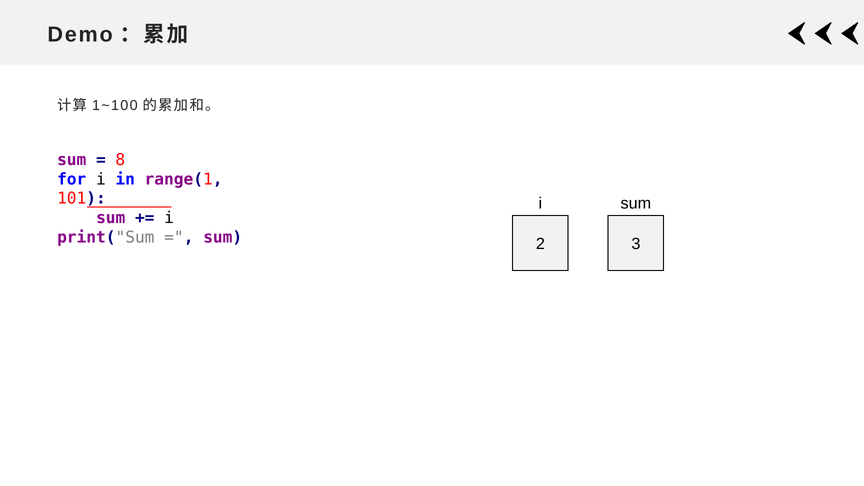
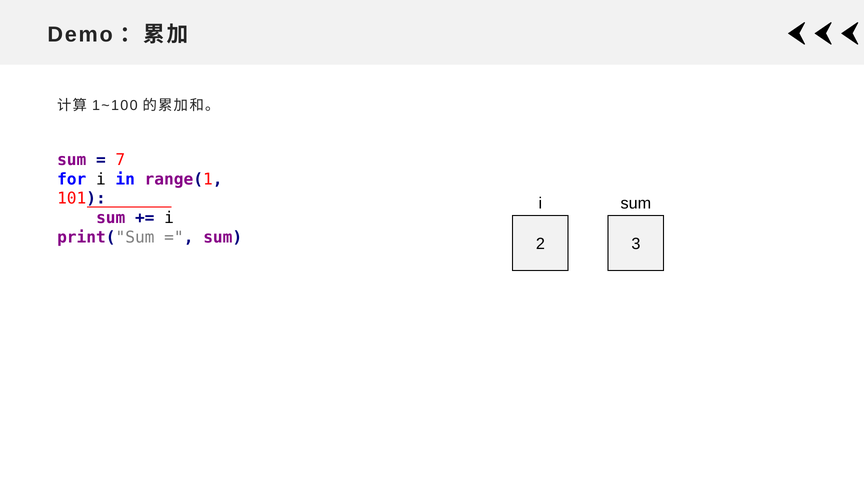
8: 8 -> 7
